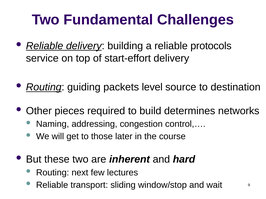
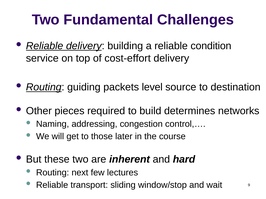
protocols: protocols -> condition
start-effort: start-effort -> cost-effort
